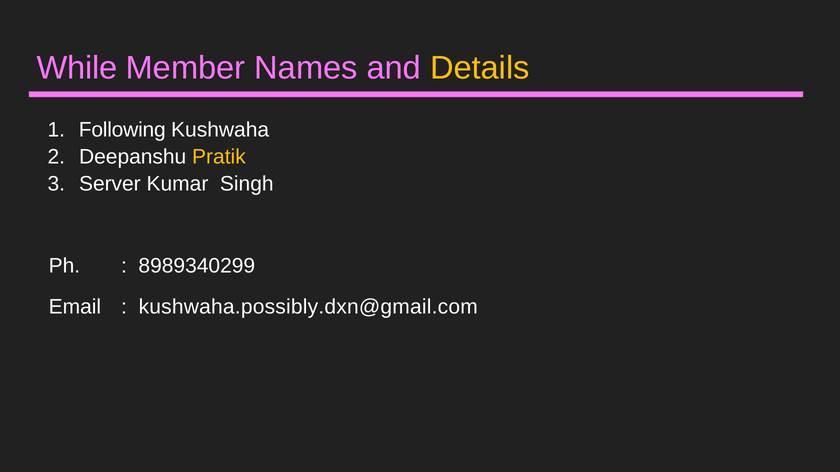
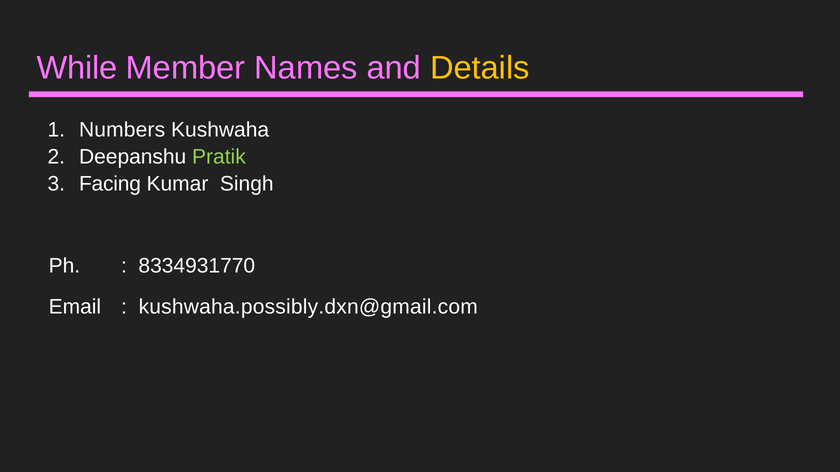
Following: Following -> Numbers
Pratik colour: yellow -> light green
Server: Server -> Facing
8989340299: 8989340299 -> 8334931770
